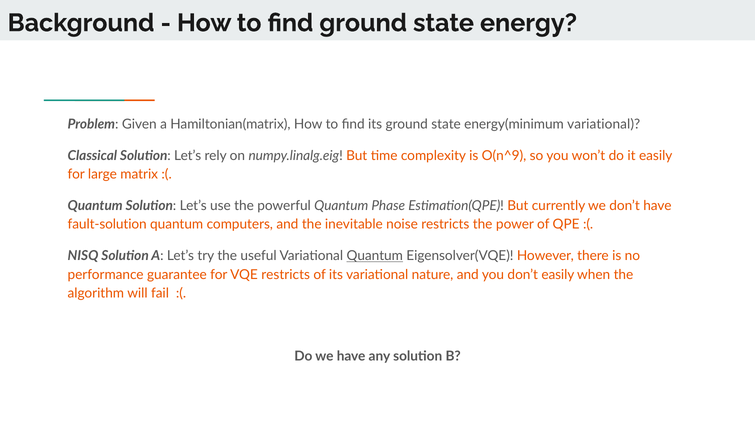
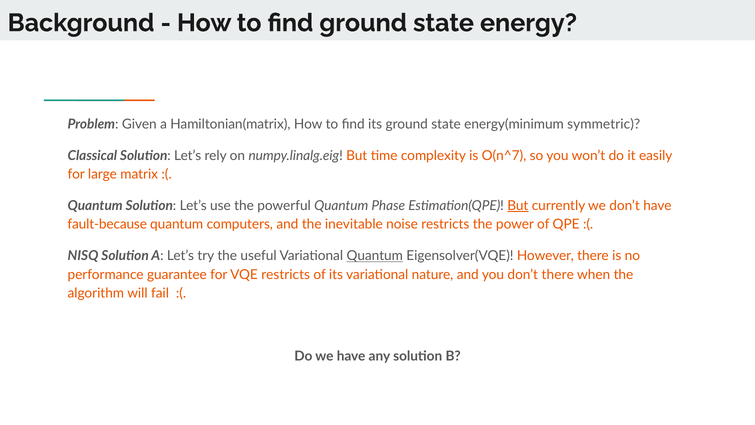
energy(minimum variational: variational -> symmetric
O(n^9: O(n^9 -> O(n^7
But at (518, 206) underline: none -> present
fault-solution: fault-solution -> fault-because
don’t easily: easily -> there
